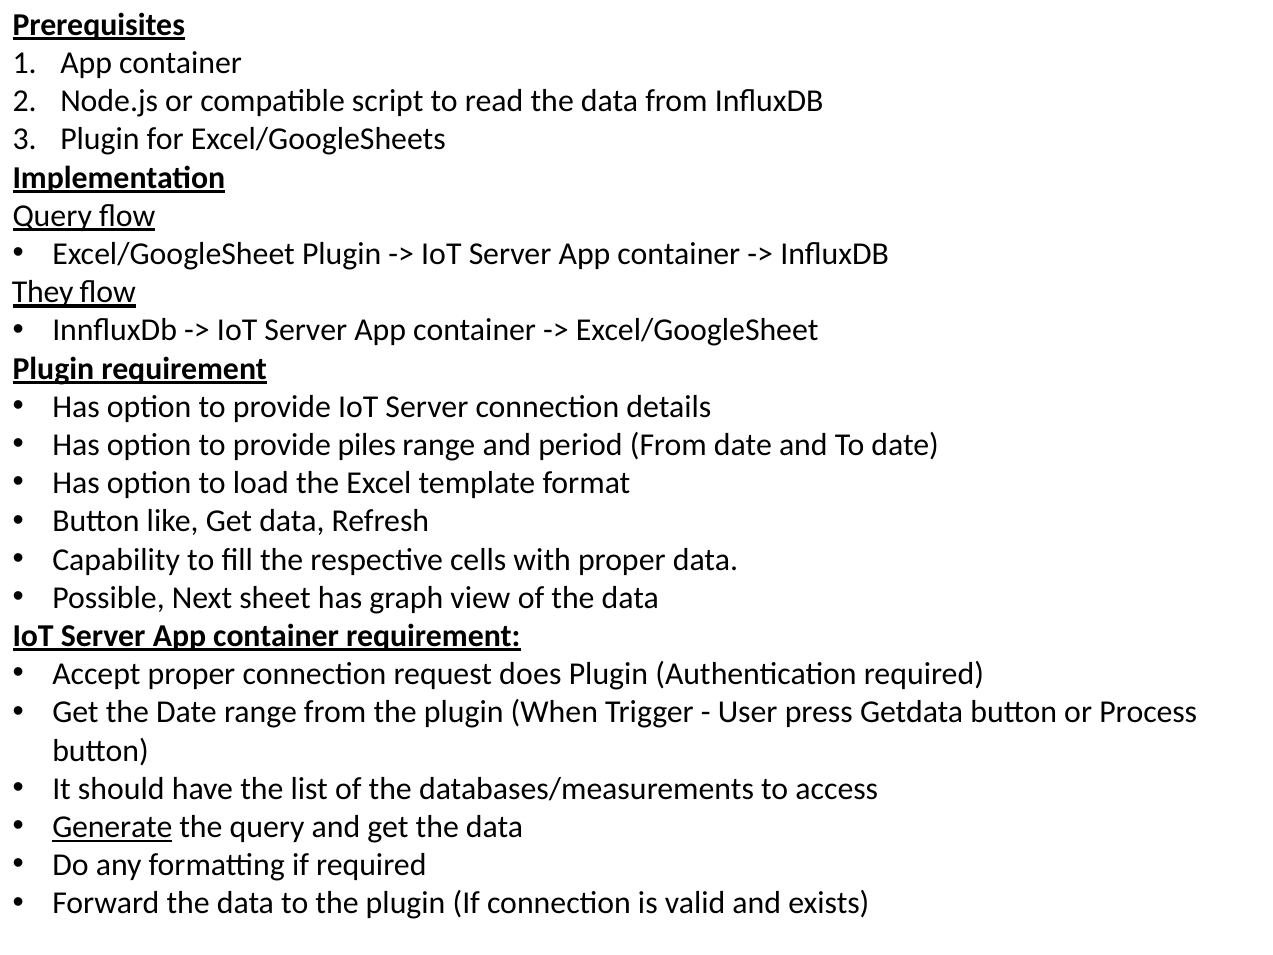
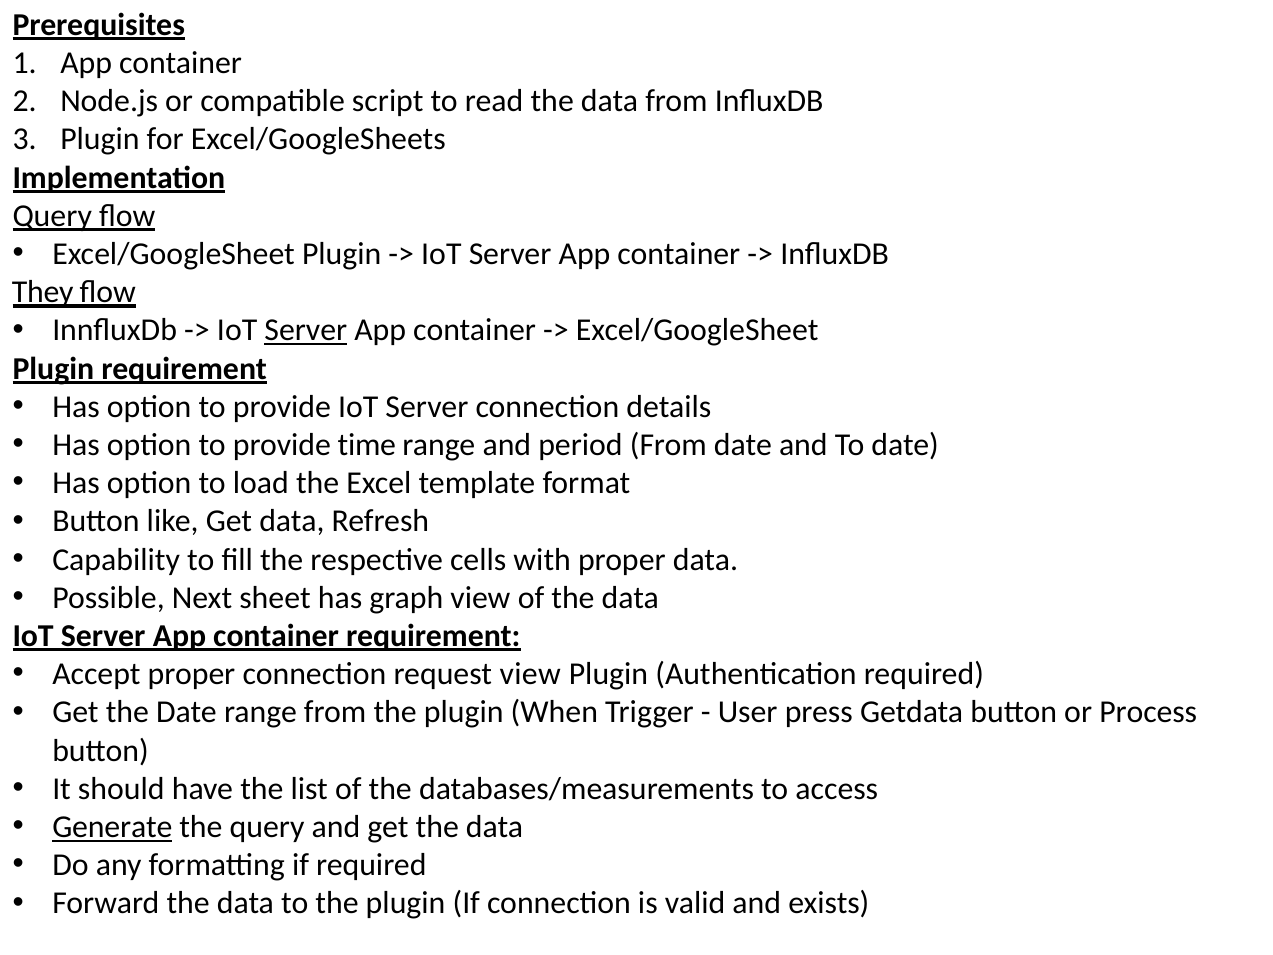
Server at (306, 330) underline: none -> present
piles: piles -> time
request does: does -> view
